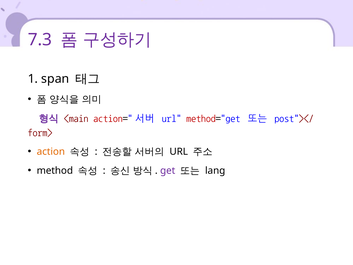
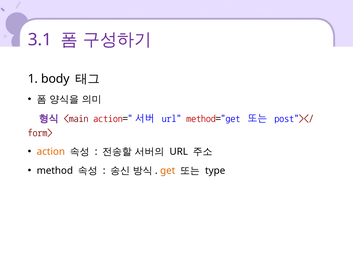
7.3: 7.3 -> 3.1
span: span -> body
get colour: purple -> orange
lang: lang -> type
